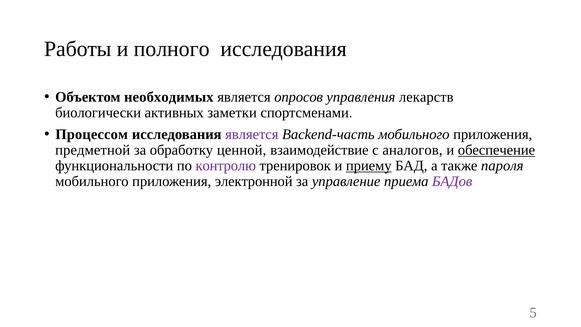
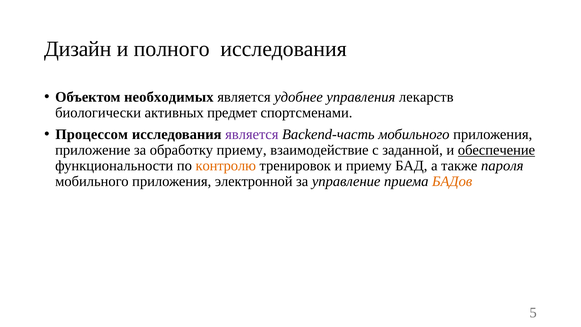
Работы: Работы -> Дизайн
опросов: опросов -> удобнее
заметки: заметки -> предмет
предметной: предметной -> приложение
обработку ценной: ценной -> приему
аналогов: аналогов -> заданной
контролю colour: purple -> orange
приему at (369, 166) underline: present -> none
БАДов colour: purple -> orange
